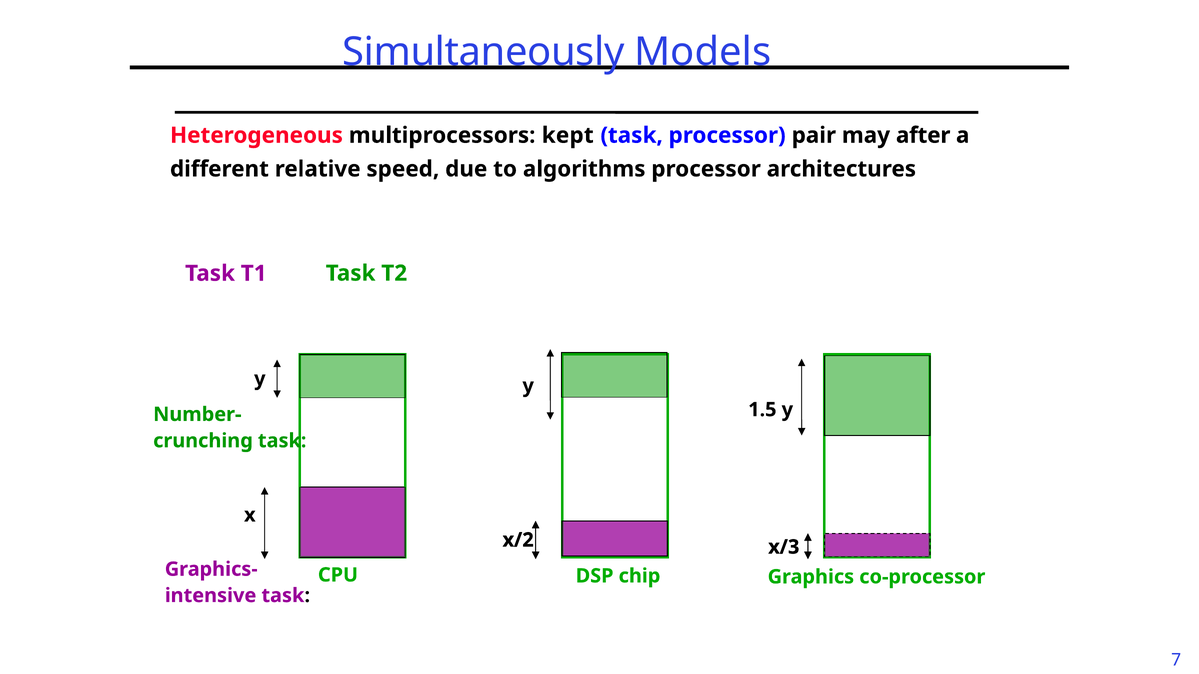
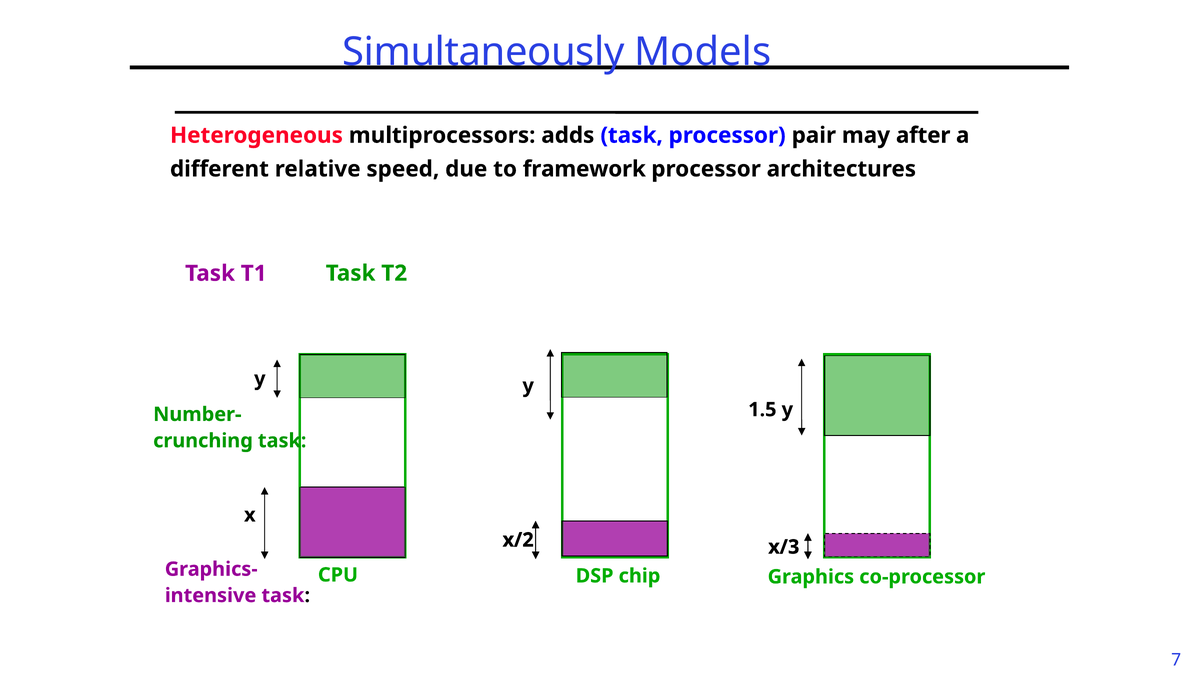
kept: kept -> adds
algorithms: algorithms -> framework
